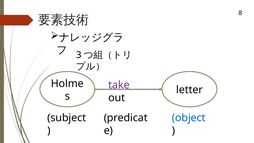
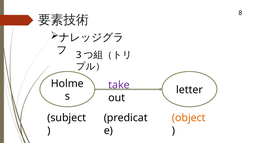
object colour: blue -> orange
